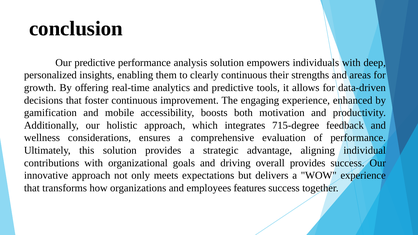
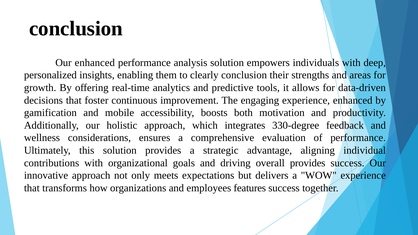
Our predictive: predictive -> enhanced
clearly continuous: continuous -> conclusion
715-degree: 715-degree -> 330-degree
